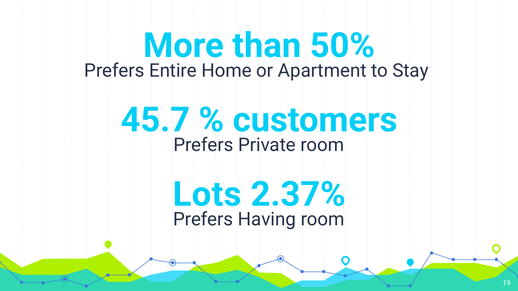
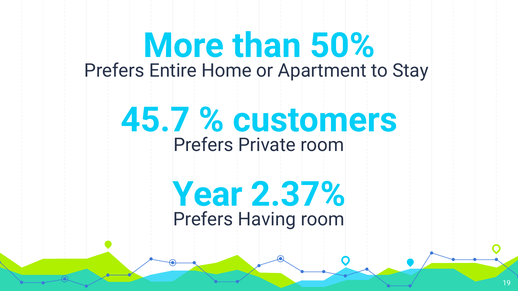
Lots: Lots -> Year
